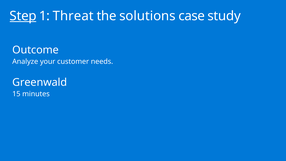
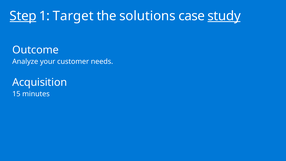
Threat: Threat -> Target
study underline: none -> present
Greenwald: Greenwald -> Acquisition
